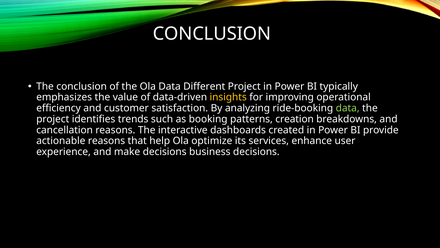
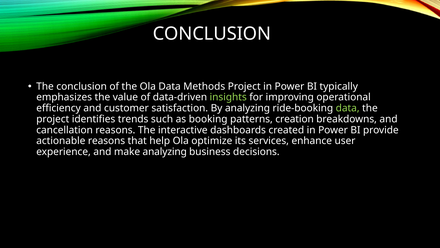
Different: Different -> Methods
insights colour: yellow -> light green
make decisions: decisions -> analyzing
